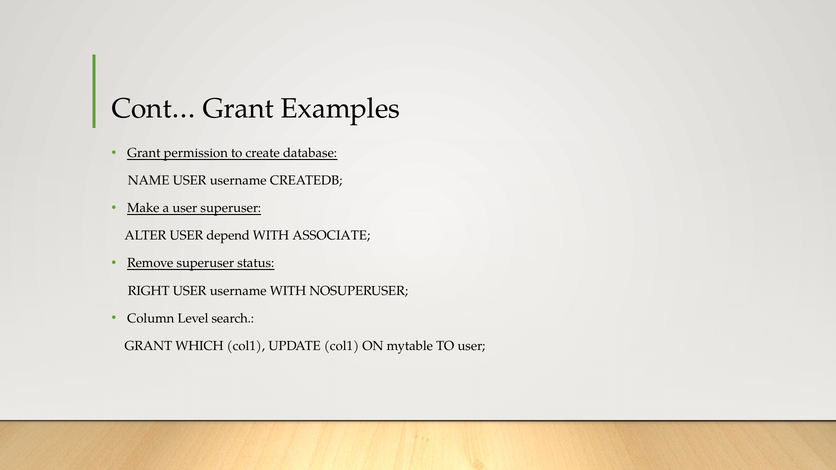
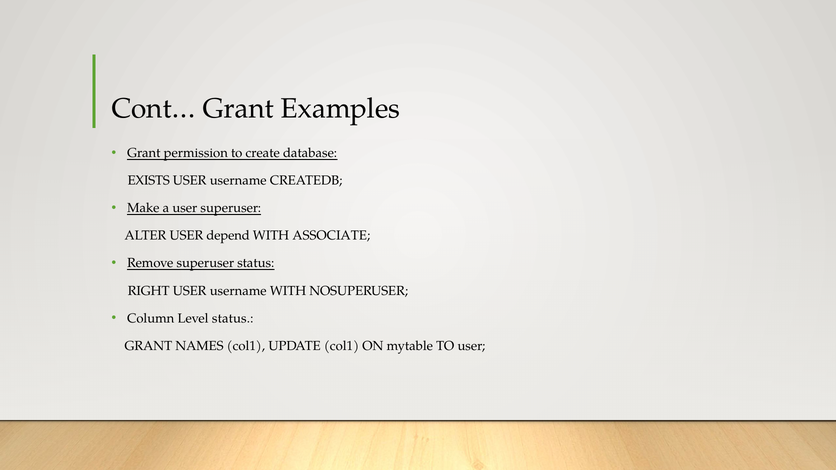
NAME: NAME -> EXISTS
Level search: search -> status
WHICH: WHICH -> NAMES
